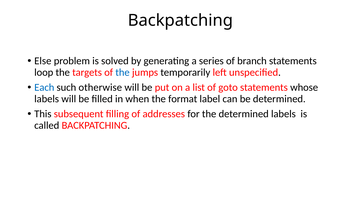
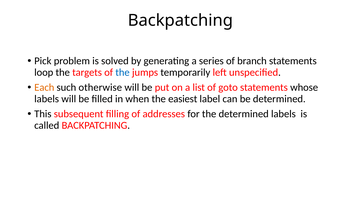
Else: Else -> Pick
Each colour: blue -> orange
format: format -> easiest
